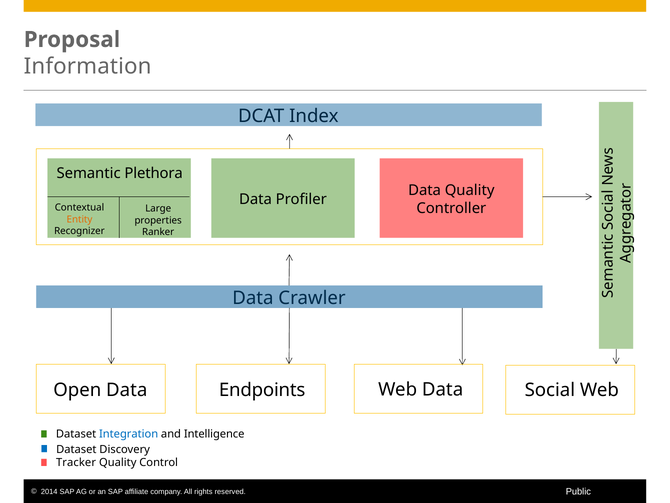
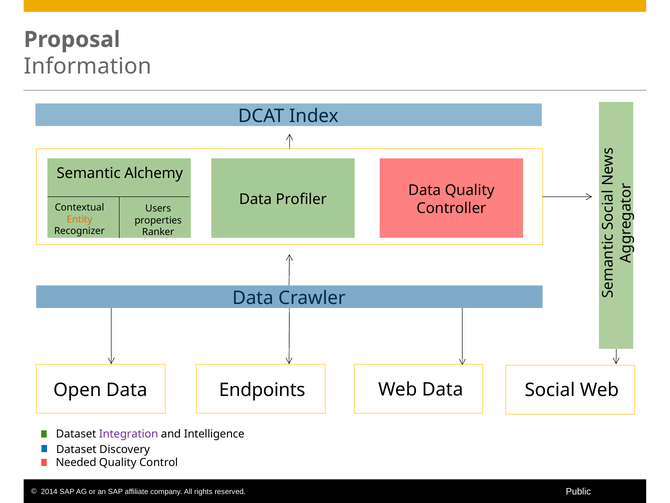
Plethora: Plethora -> Alchemy
Large: Large -> Users
Integration colour: blue -> purple
Tracker: Tracker -> Needed
